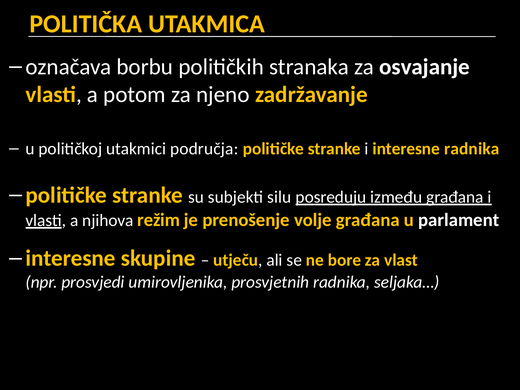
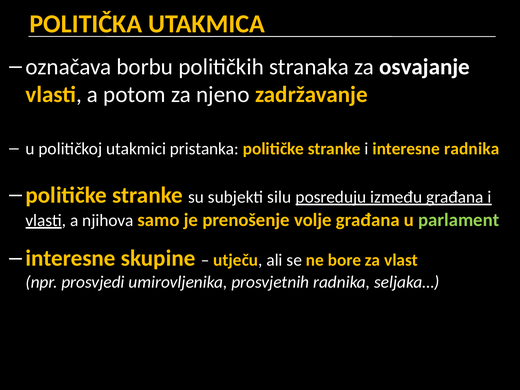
područja: područja -> pristanka
režim: režim -> samo
parlament colour: white -> light green
